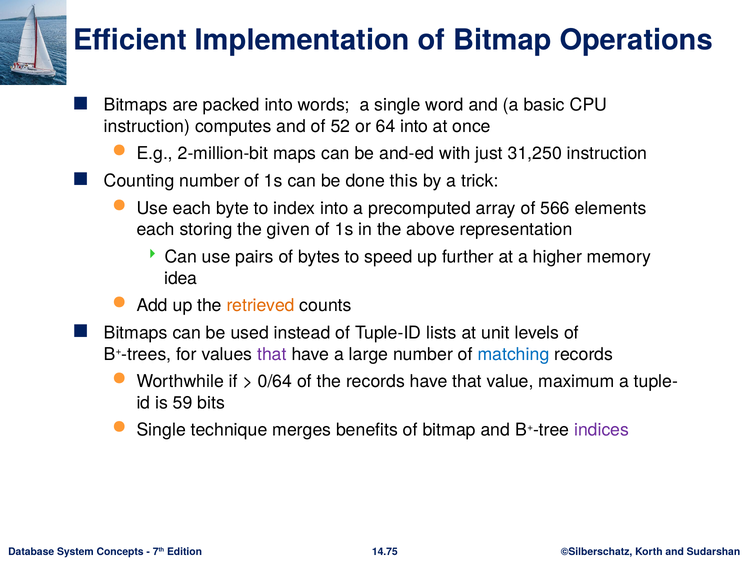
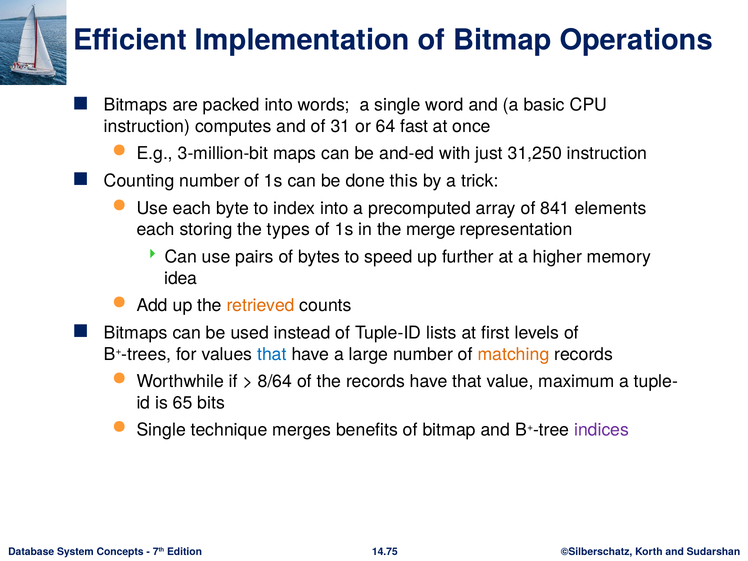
52: 52 -> 31
64 into: into -> fast
2-million-bit: 2-million-bit -> 3-million-bit
566: 566 -> 841
given: given -> types
above: above -> merge
unit: unit -> first
that at (272, 354) colour: purple -> blue
matching colour: blue -> orange
0/64: 0/64 -> 8/64
59: 59 -> 65
